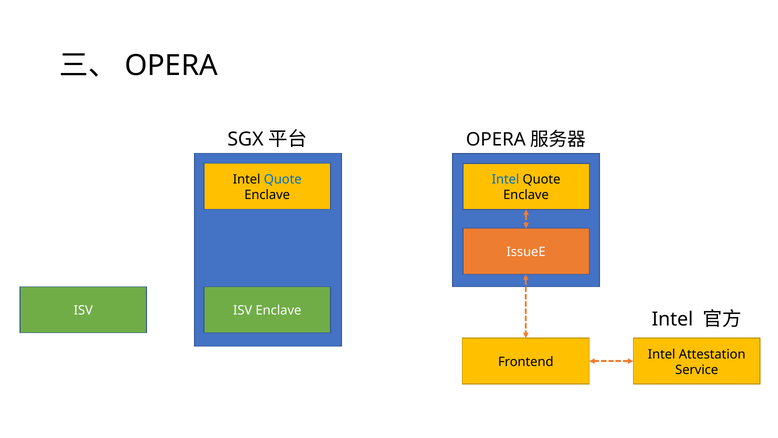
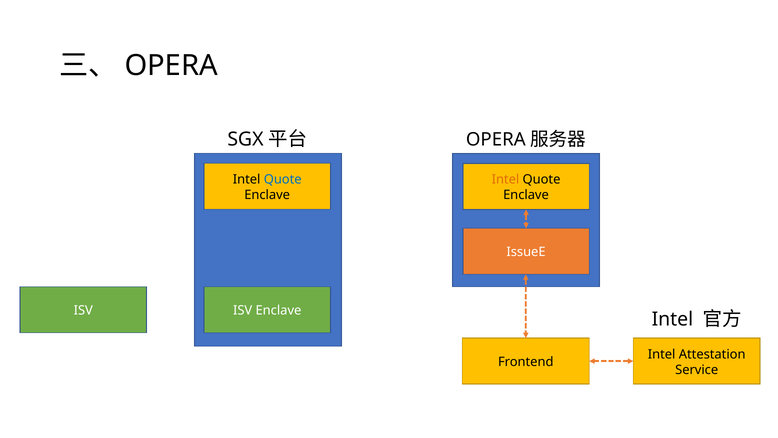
Intel at (505, 179) colour: blue -> orange
